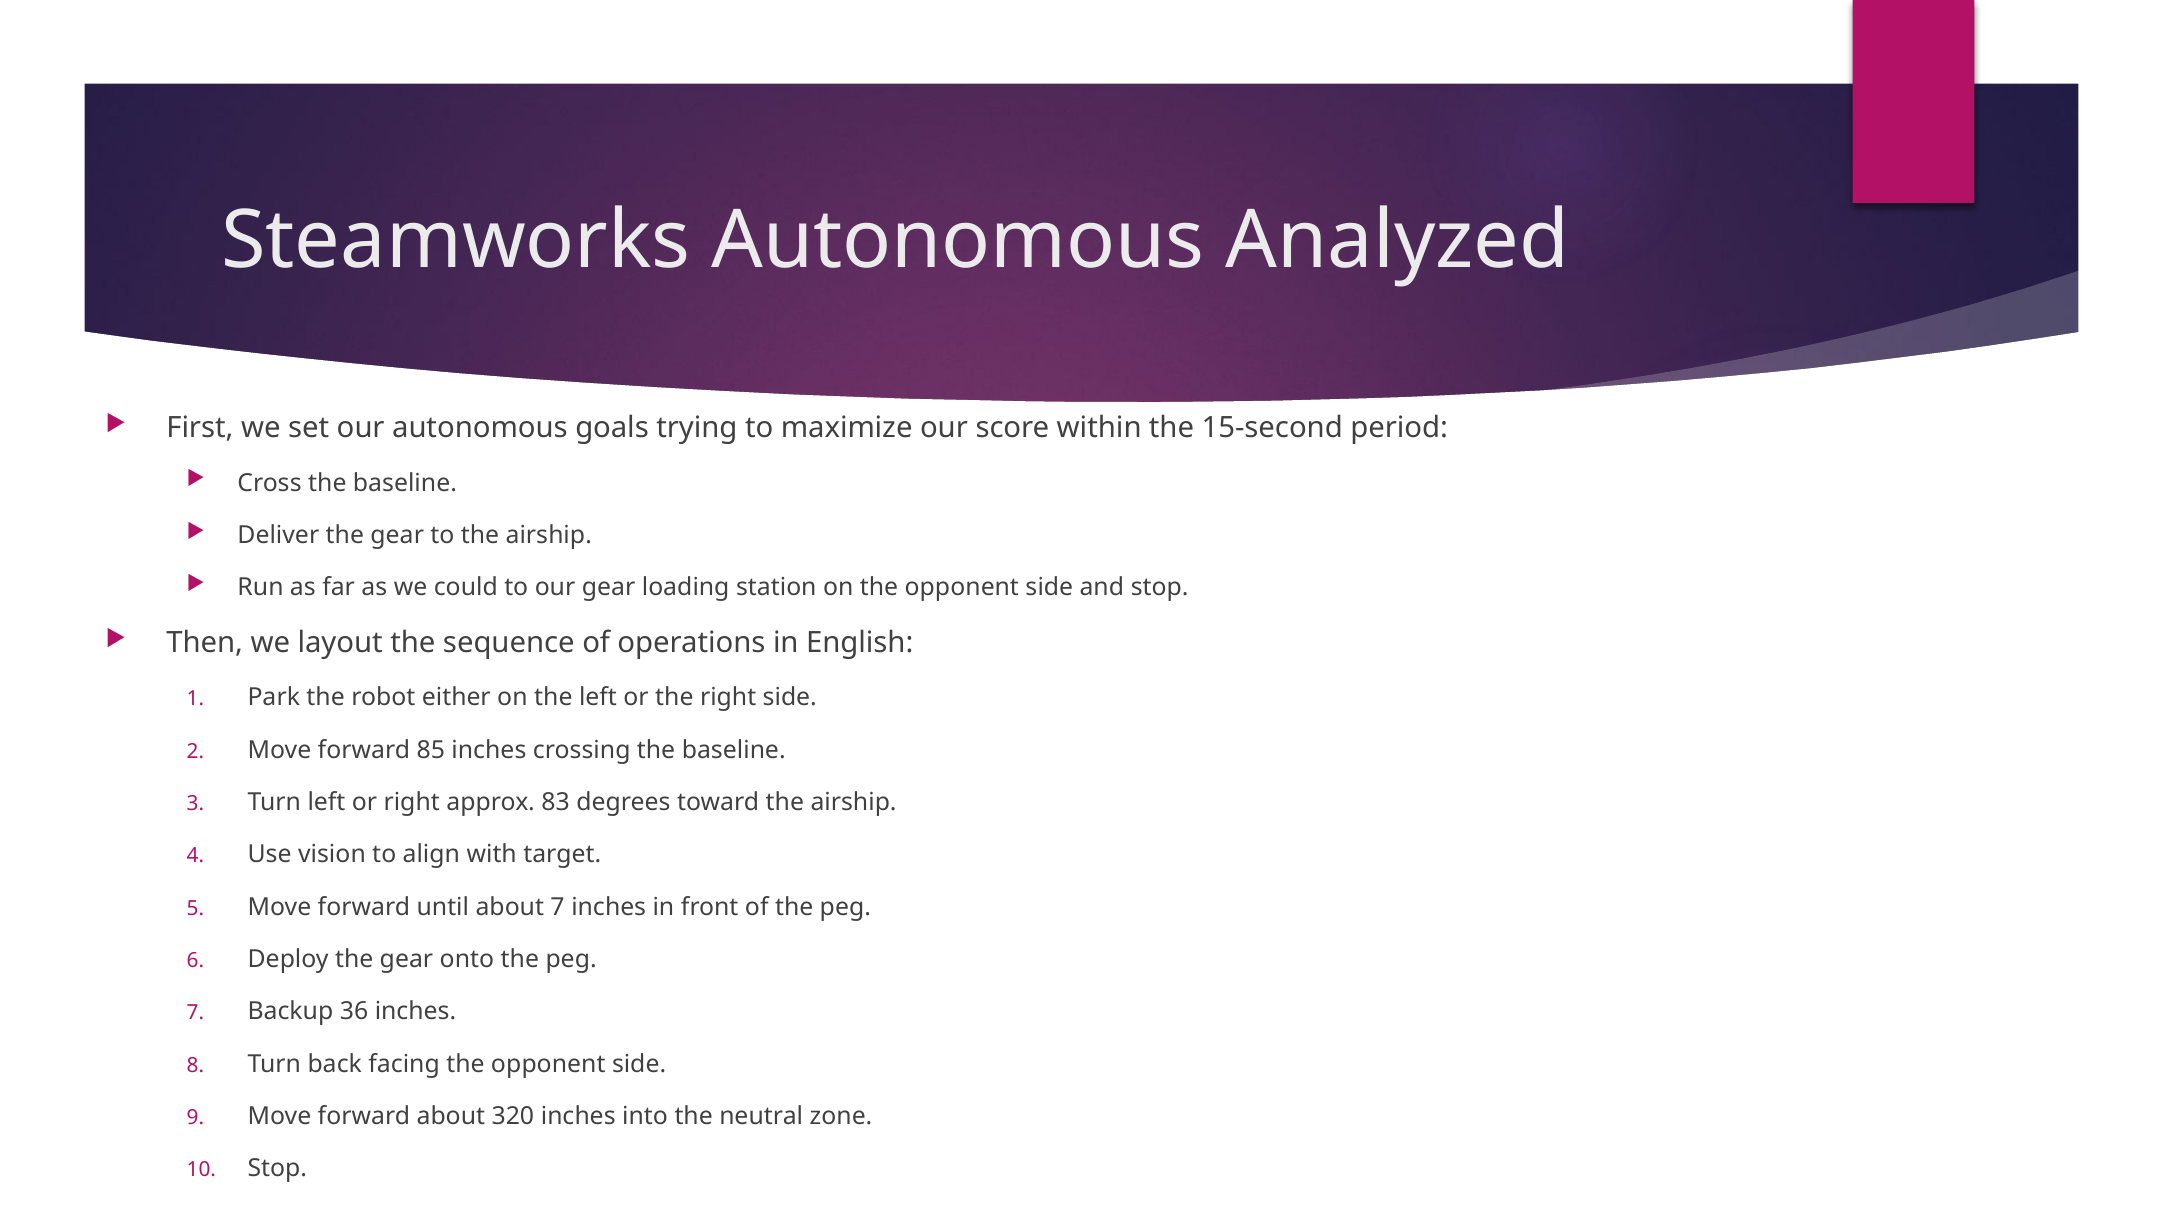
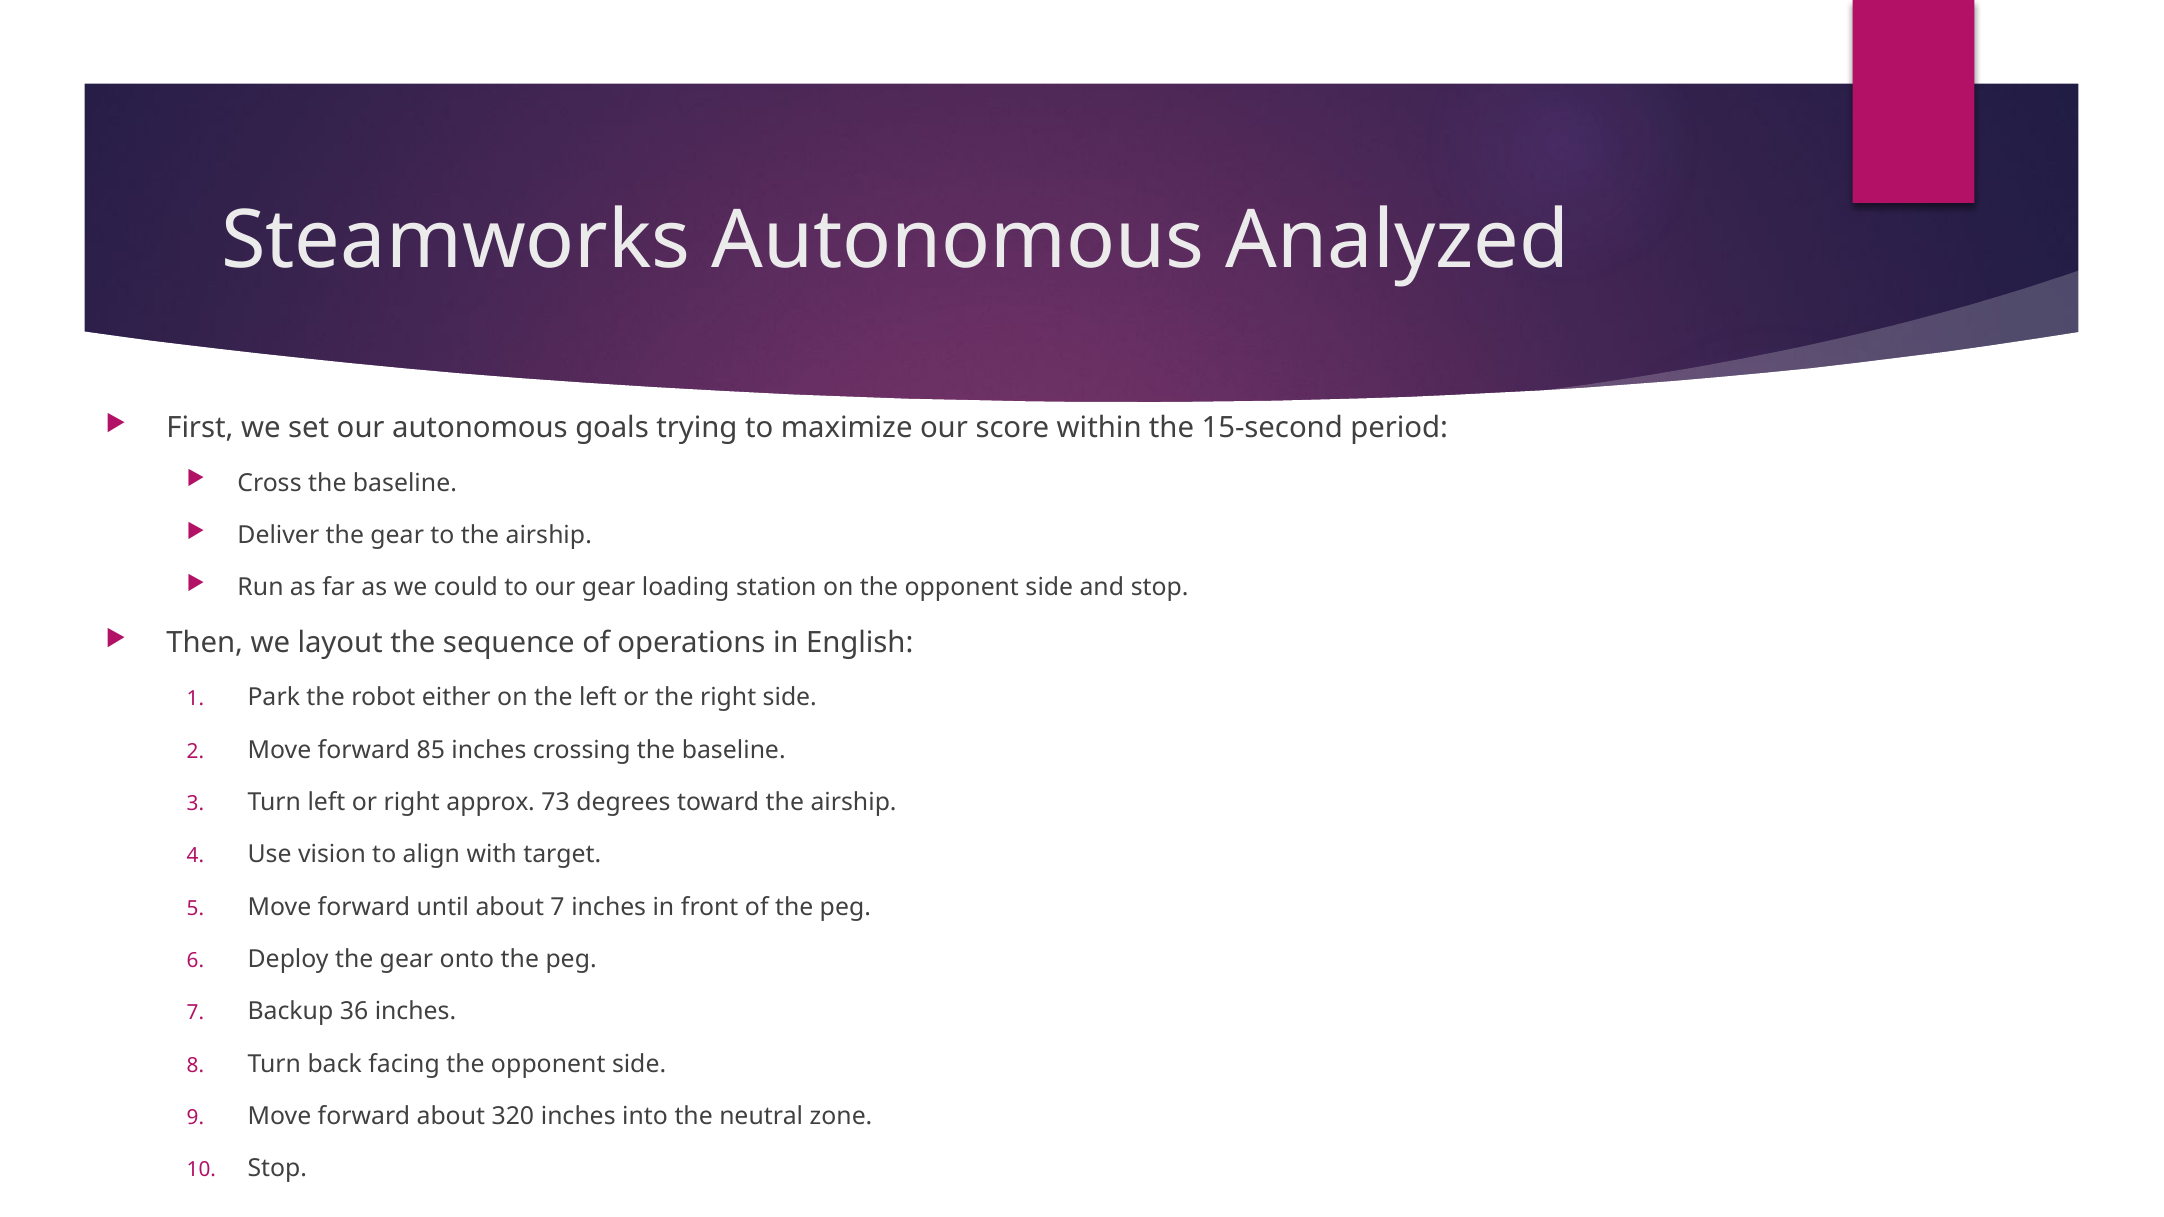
83: 83 -> 73
